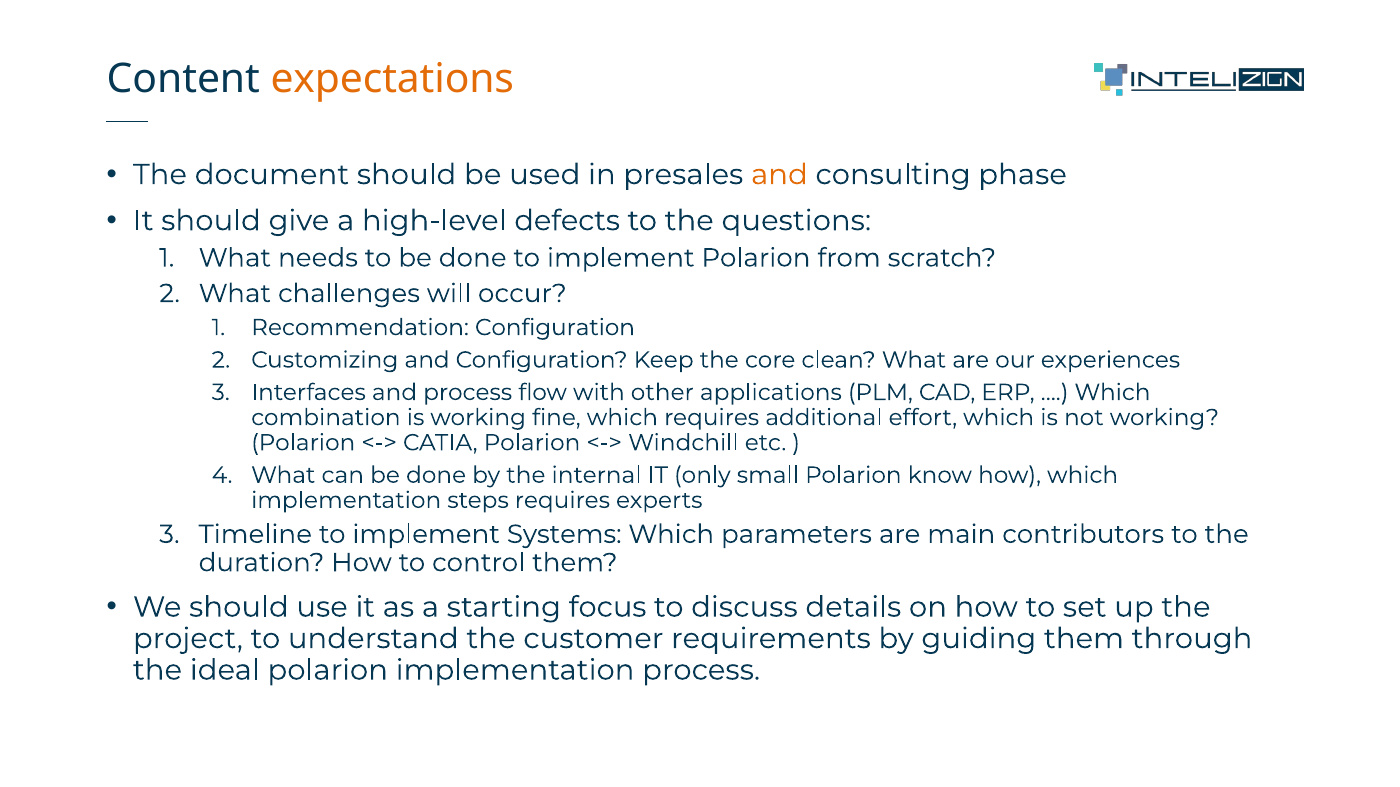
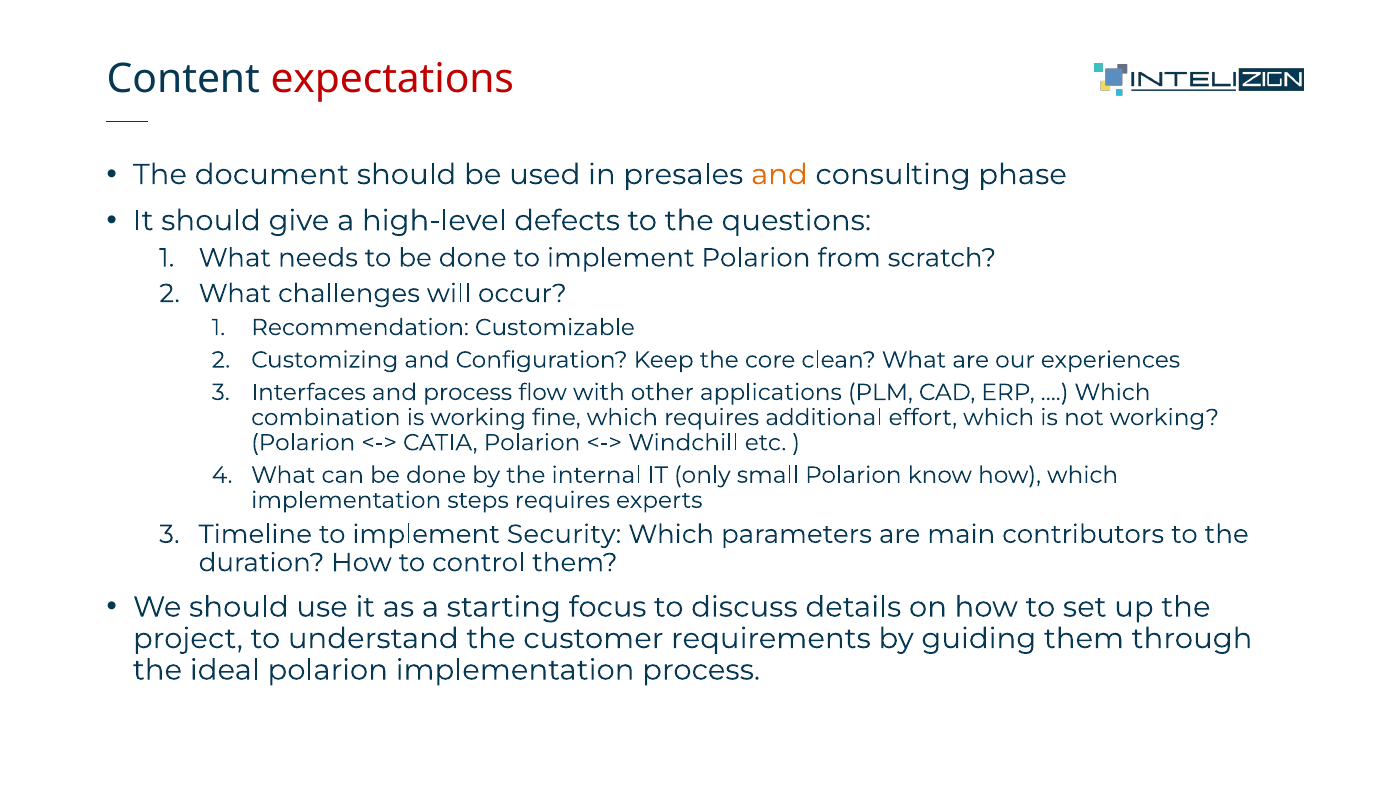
expectations colour: orange -> red
Recommendation Configuration: Configuration -> Customizable
Systems: Systems -> Security
